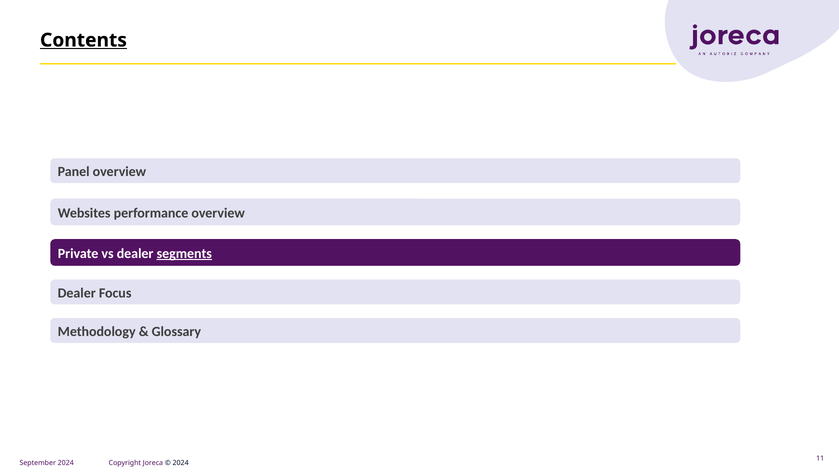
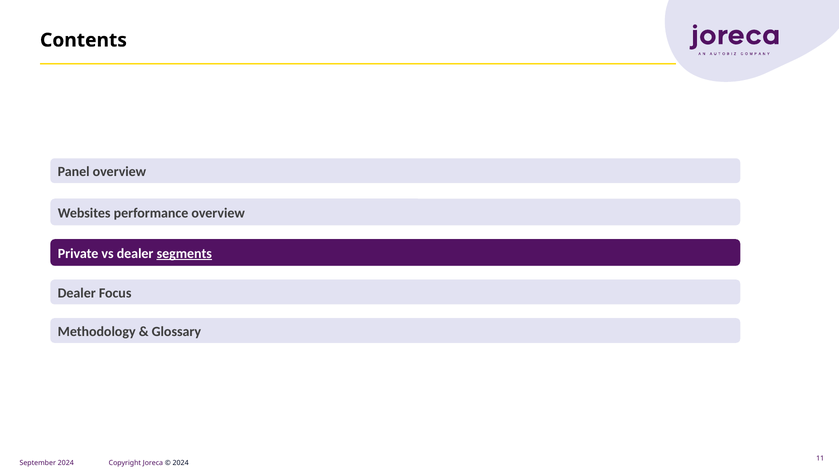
Contents underline: present -> none
